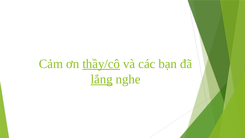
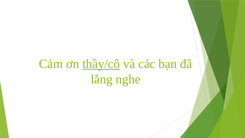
lắng underline: present -> none
